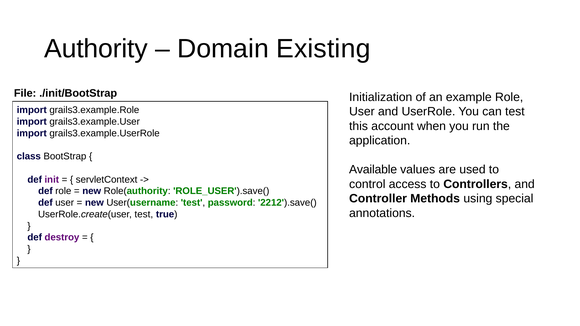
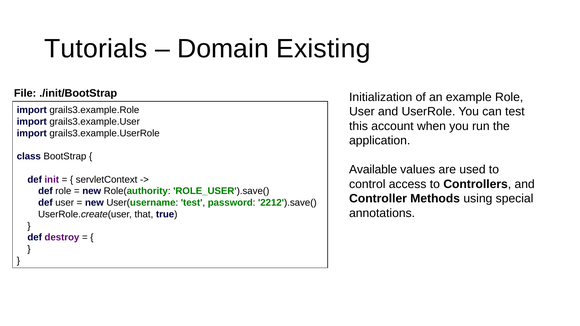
Authority: Authority -> Tutorials
UserRole.create(user test: test -> that
